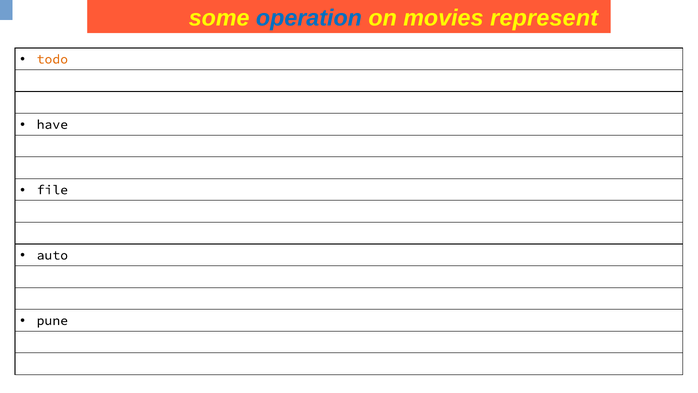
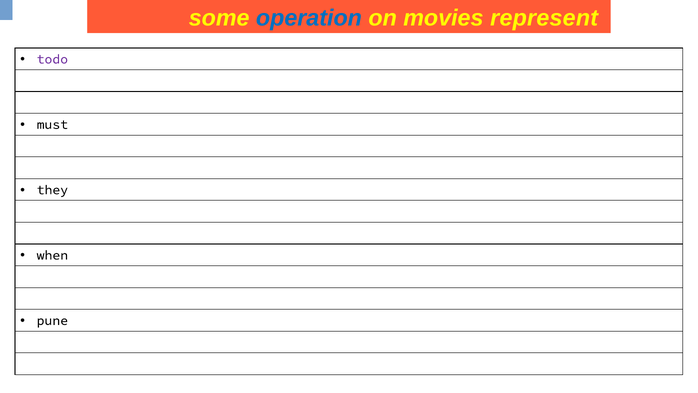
todo colour: orange -> purple
have: have -> must
file: file -> they
auto: auto -> when
